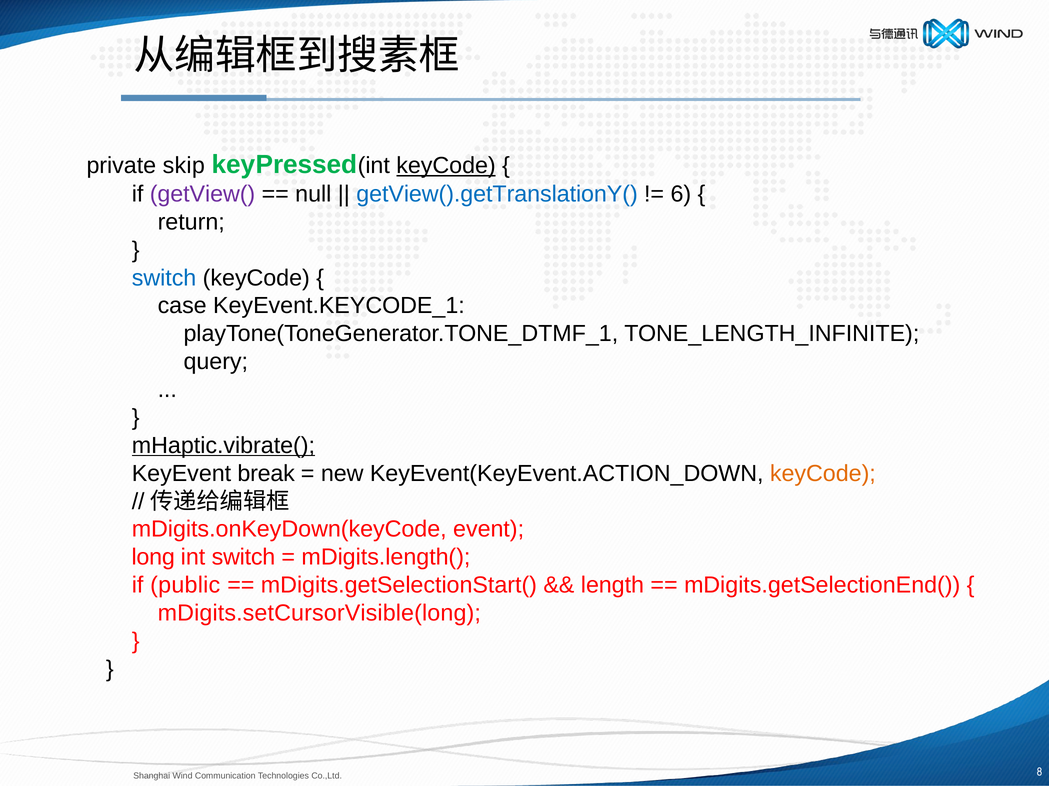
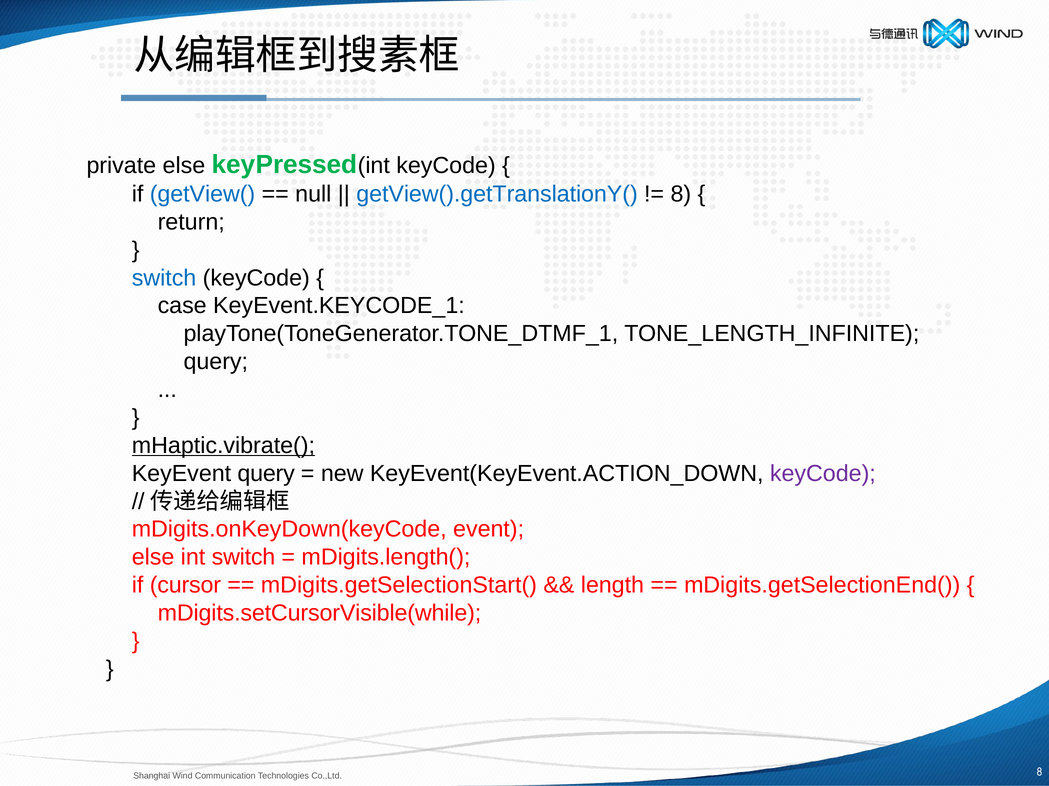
private skip: skip -> else
keyCode at (446, 166) underline: present -> none
getView( colour: purple -> blue
6 at (681, 194): 6 -> 8
KeyEvent break: break -> query
keyCode at (823, 474) colour: orange -> purple
long at (153, 558): long -> else
public: public -> cursor
mDigits.setCursorVisible(long: mDigits.setCursorVisible(long -> mDigits.setCursorVisible(while
